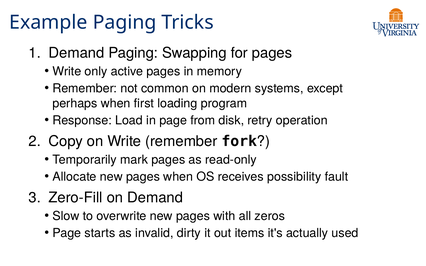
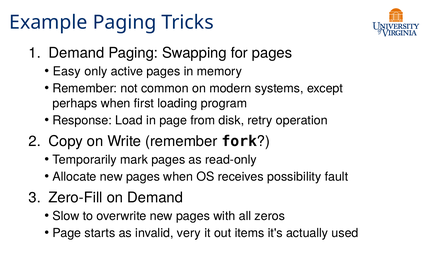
Write at (67, 71): Write -> Easy
dirty: dirty -> very
